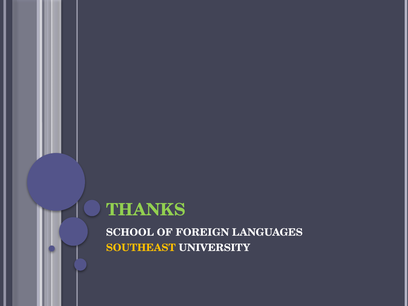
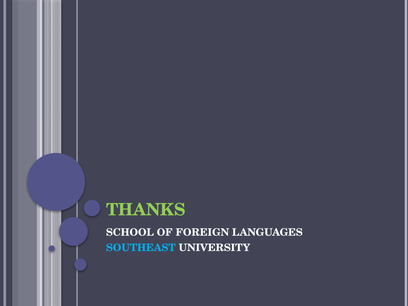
SOUTHEAST colour: yellow -> light blue
